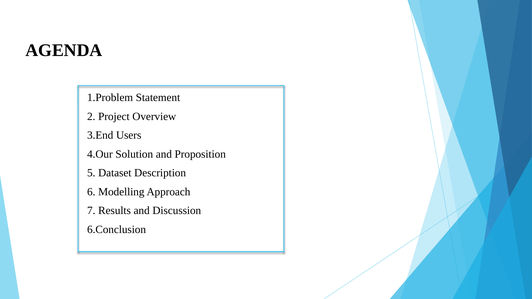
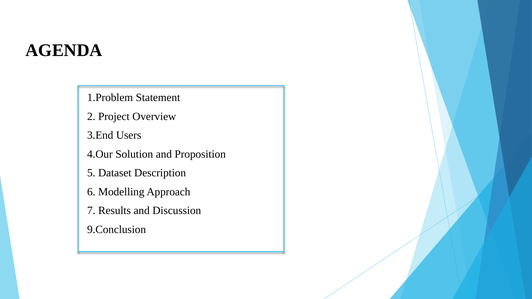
6.Conclusion: 6.Conclusion -> 9.Conclusion
